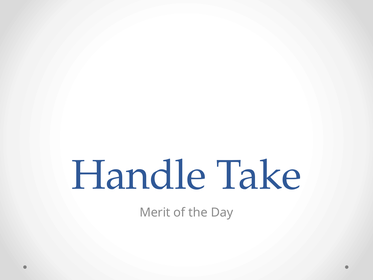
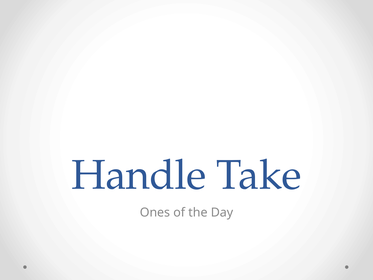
Merit: Merit -> Ones
